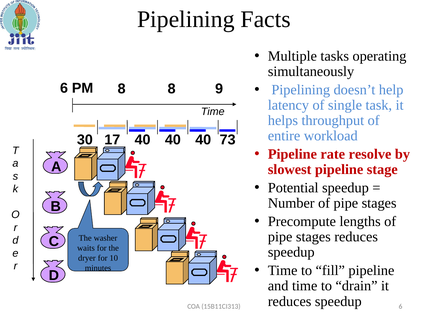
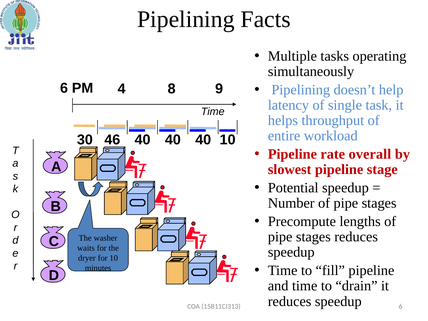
PM 8: 8 -> 4
17: 17 -> 46
40 73: 73 -> 10
resolve: resolve -> overall
